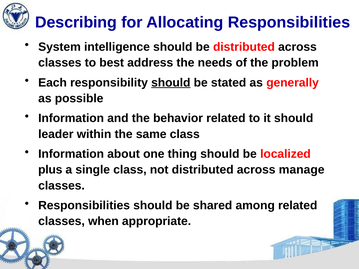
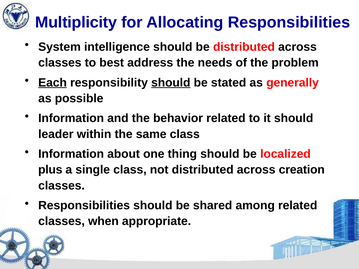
Describing: Describing -> Multiplicity
Each underline: none -> present
manage: manage -> creation
